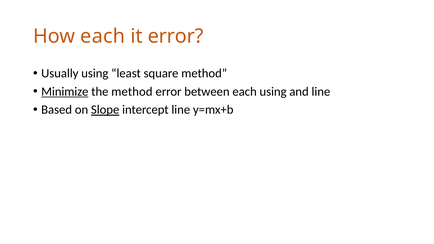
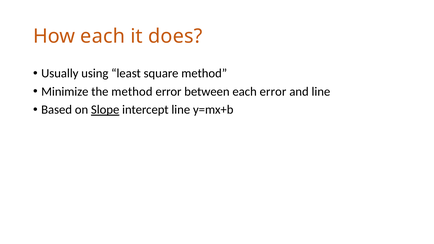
it error: error -> does
Minimize underline: present -> none
each using: using -> error
